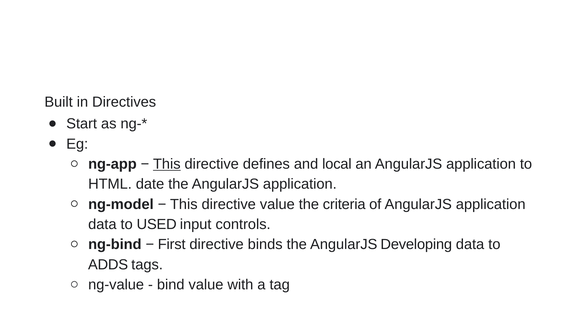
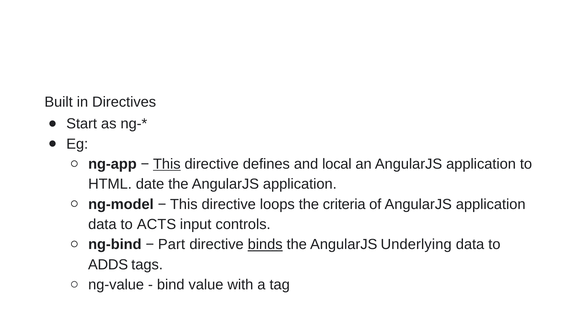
directive value: value -> loops
USED: USED -> ACTS
First: First -> Part
binds underline: none -> present
Developing: Developing -> Underlying
